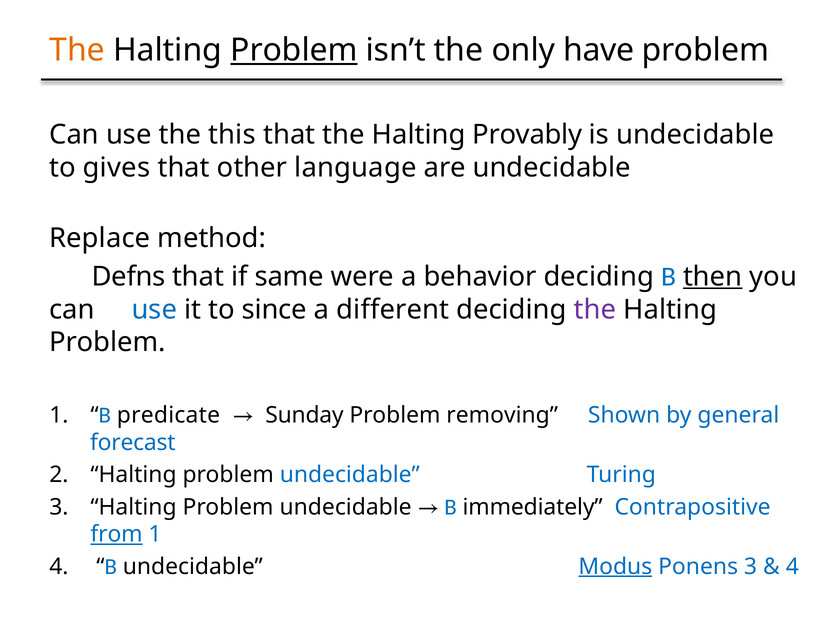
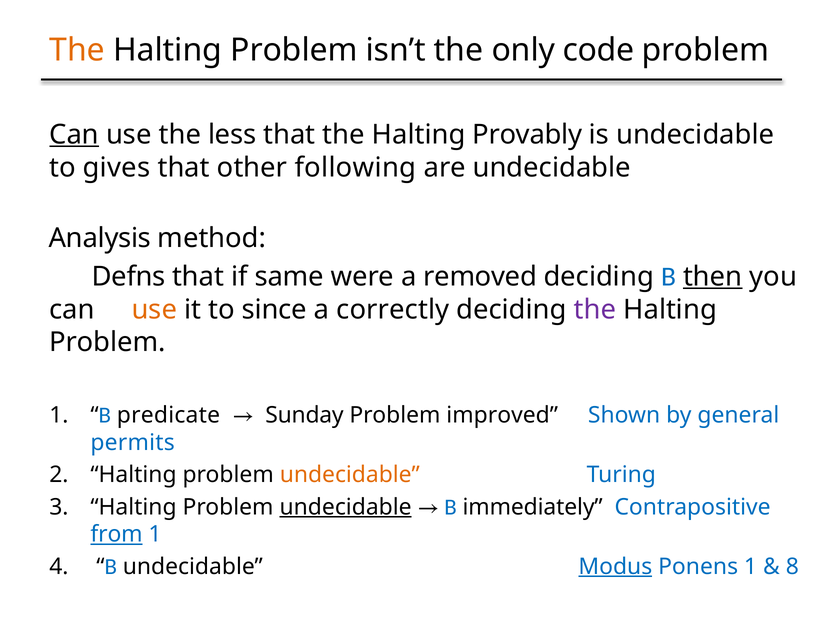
Problem at (294, 50) underline: present -> none
have: have -> code
Can at (74, 134) underline: none -> present
this: this -> less
language: language -> following
Replace: Replace -> Analysis
behavior: behavior -> removed
use at (154, 309) colour: blue -> orange
different: different -> correctly
removing: removing -> improved
forecast: forecast -> permits
undecidable at (350, 474) colour: blue -> orange
undecidable at (346, 506) underline: none -> present
Ponens 3: 3 -> 1
4 at (792, 566): 4 -> 8
